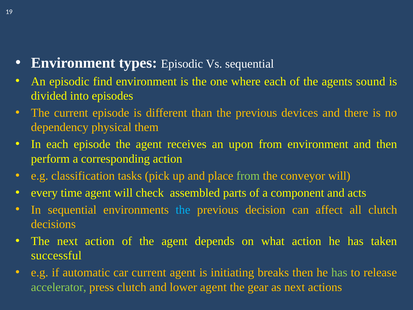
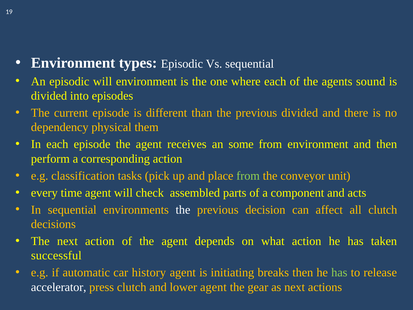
episodic find: find -> will
previous devices: devices -> divided
upon: upon -> some
conveyor will: will -> unit
the at (183, 210) colour: light blue -> white
car current: current -> history
accelerator colour: light green -> white
